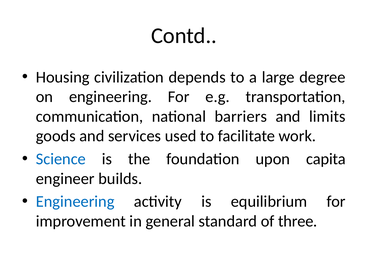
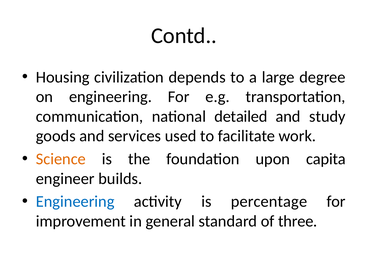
barriers: barriers -> detailed
limits: limits -> study
Science colour: blue -> orange
equilibrium: equilibrium -> percentage
